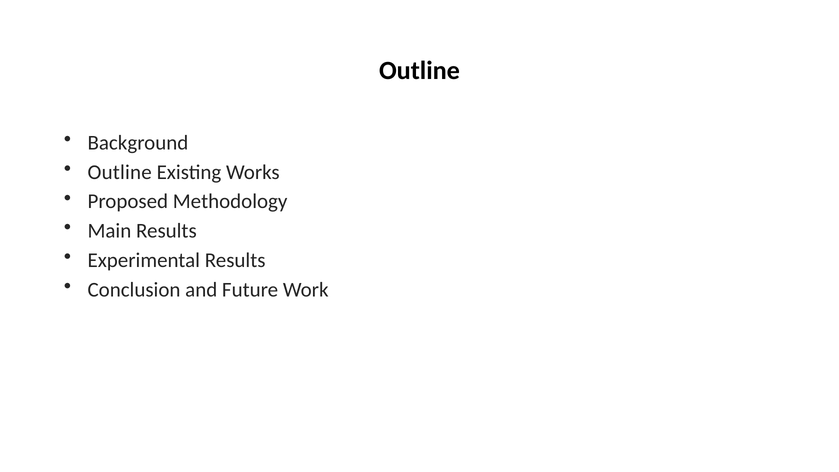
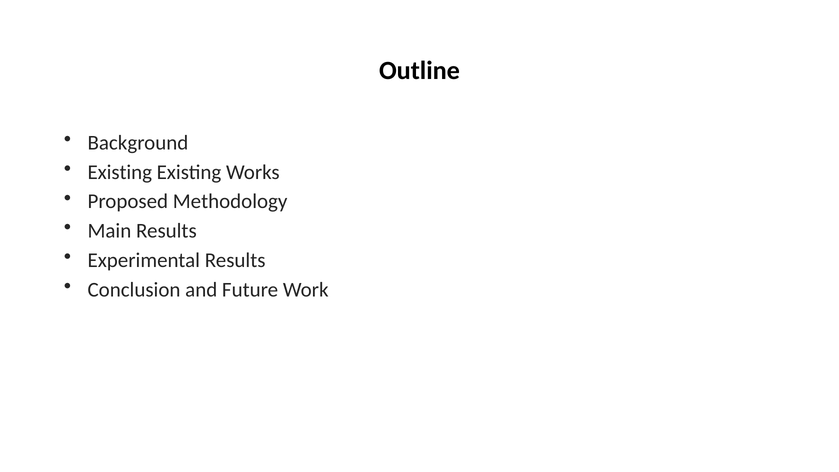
Outline at (120, 172): Outline -> Existing
